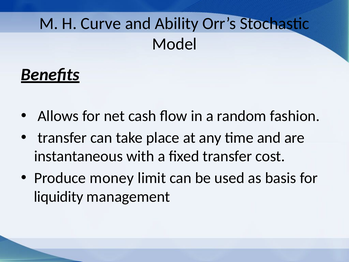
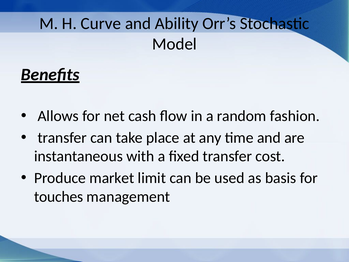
money: money -> market
liquidity: liquidity -> touches
